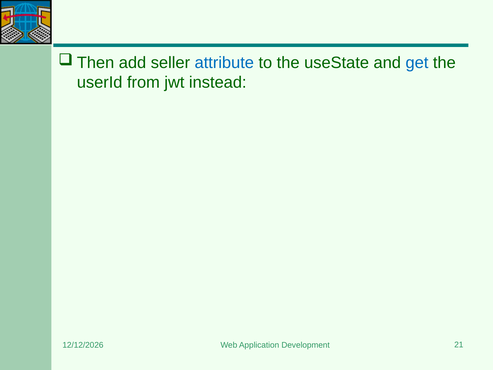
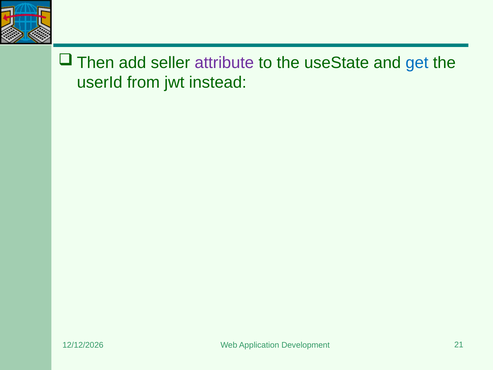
attribute colour: blue -> purple
